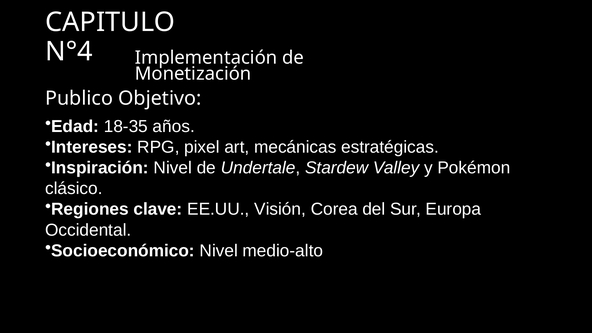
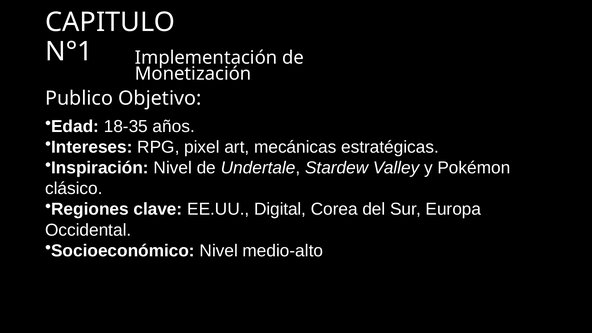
N°4: N°4 -> N°1
Visión: Visión -> Digital
